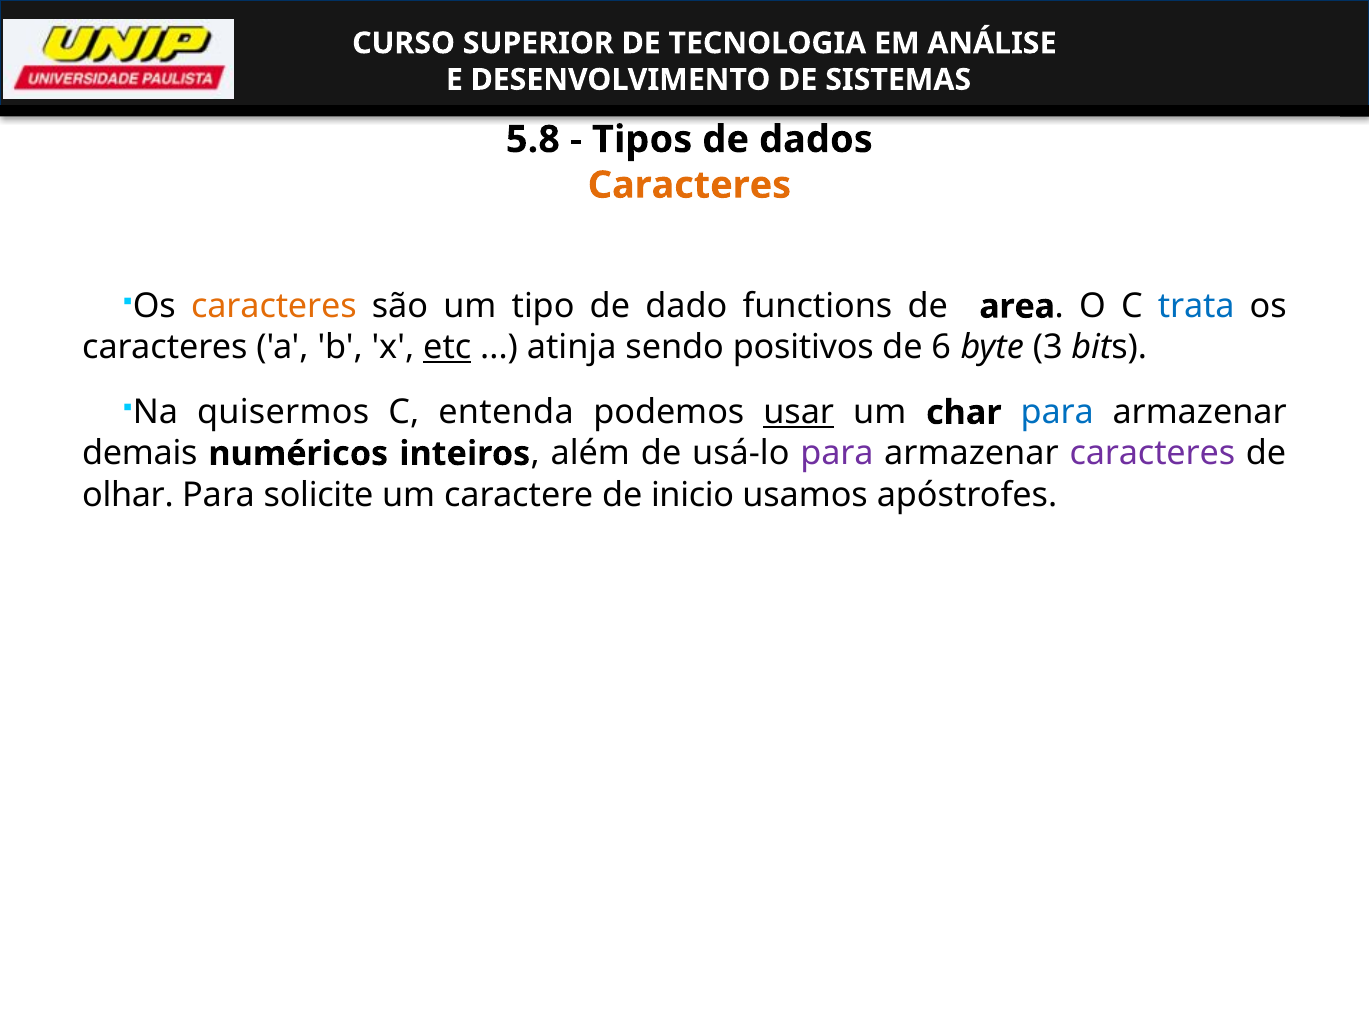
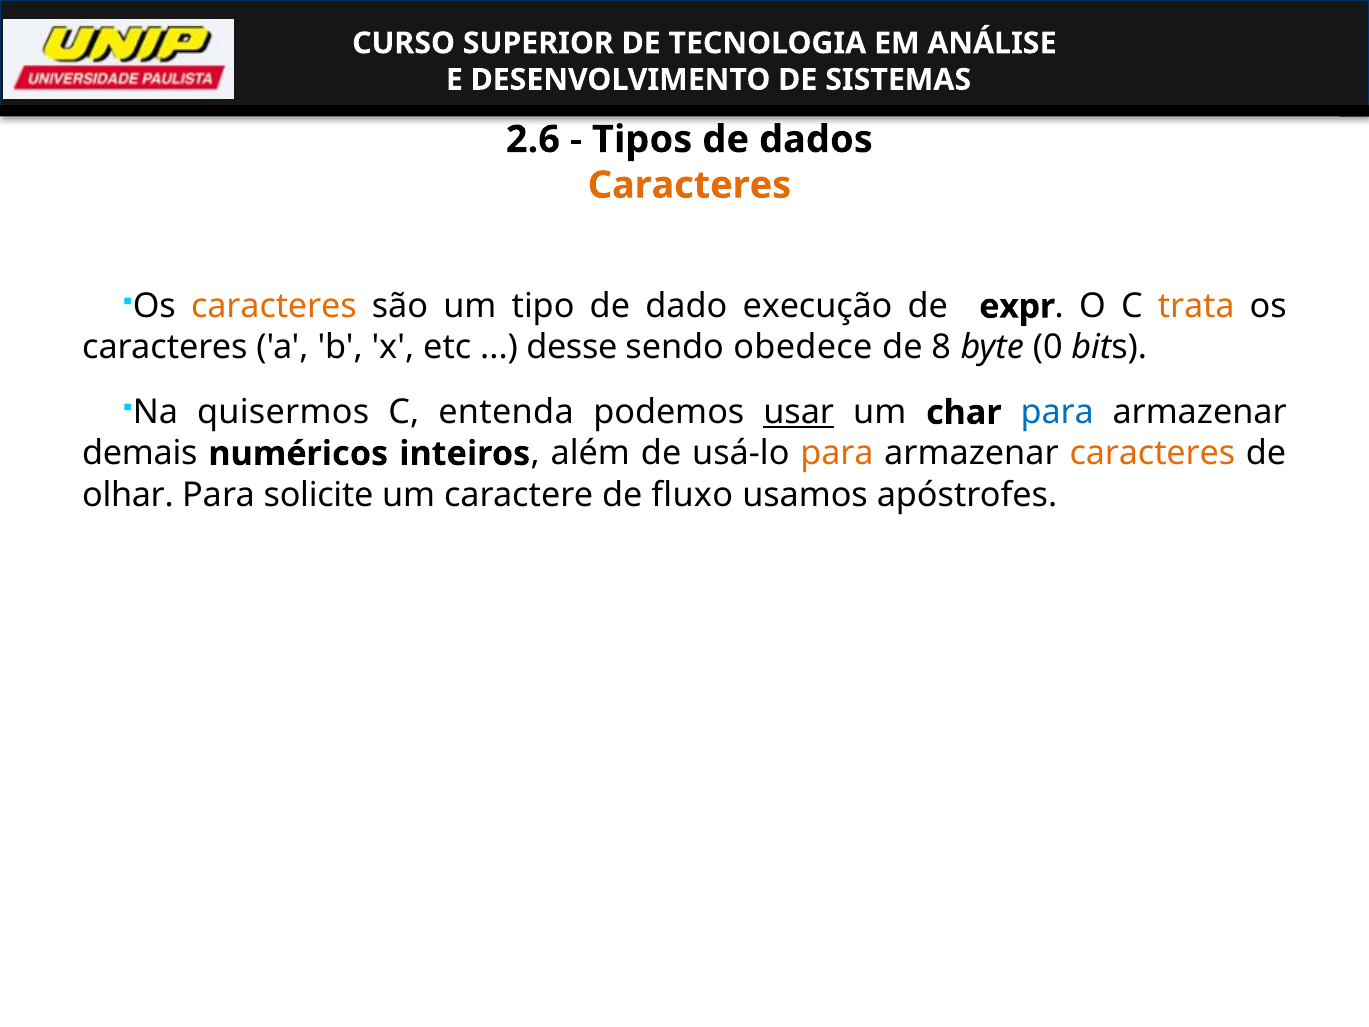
5.8: 5.8 -> 2.6
functions: functions -> execução
area: area -> expr
trata colour: blue -> orange
etc underline: present -> none
atinja: atinja -> desse
positivos: positivos -> obedece
6: 6 -> 8
3: 3 -> 0
para at (837, 454) colour: purple -> orange
caracteres at (1152, 454) colour: purple -> orange
inicio: inicio -> fluxo
